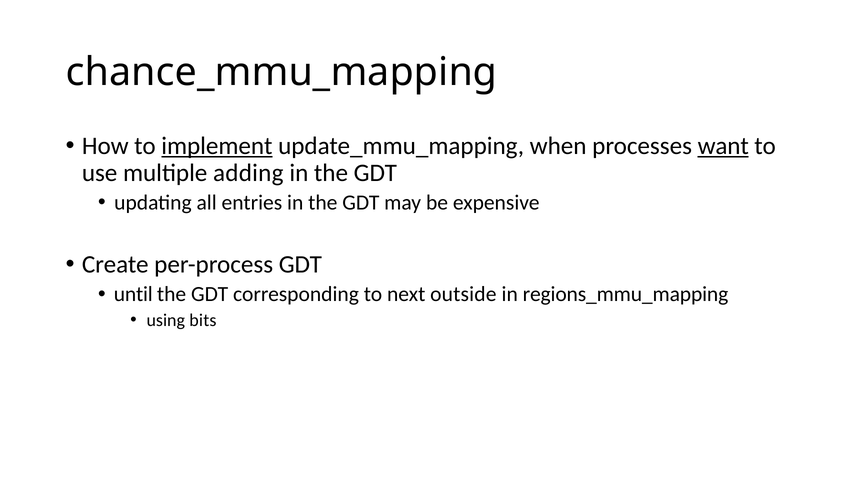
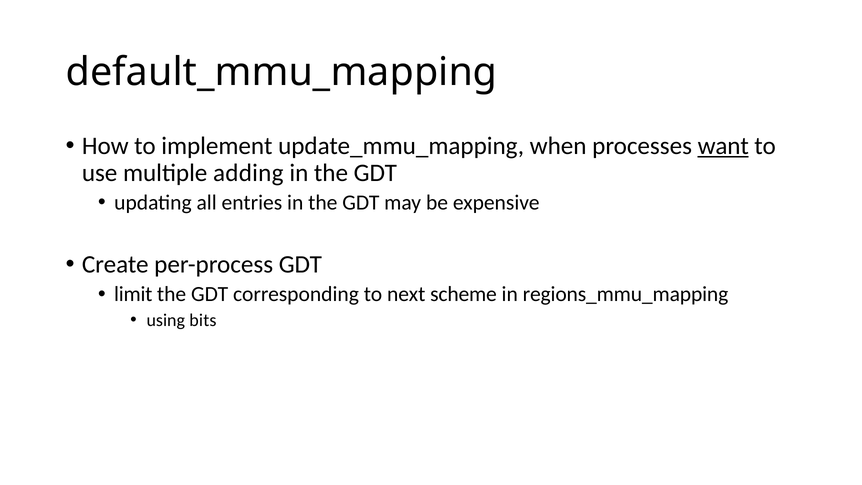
chance_mmu_mapping: chance_mmu_mapping -> default_mmu_mapping
implement underline: present -> none
until: until -> limit
outside: outside -> scheme
